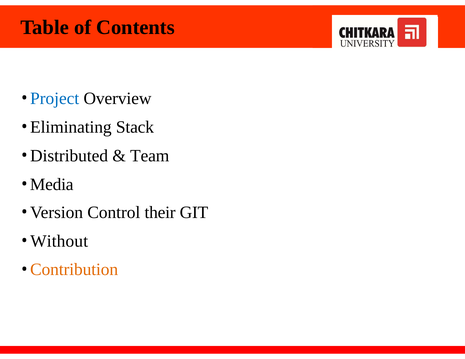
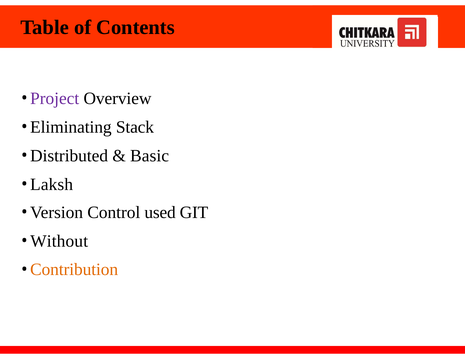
Project colour: blue -> purple
Team: Team -> Basic
Media: Media -> Laksh
their: their -> used
